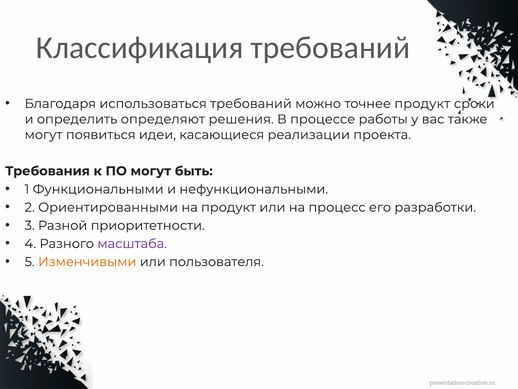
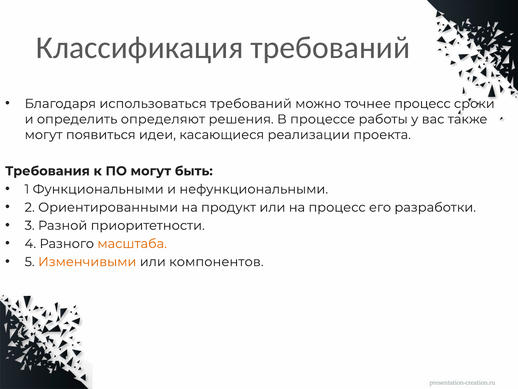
точнее продукт: продукт -> процесс
масштаба colour: purple -> orange
пользователя: пользователя -> компонентов
